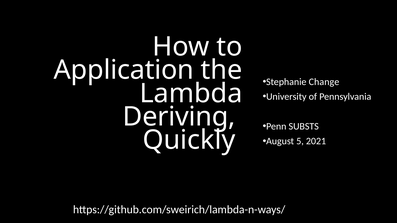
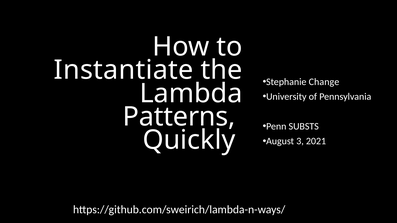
Application: Application -> Instantiate
Deriving: Deriving -> Patterns
5: 5 -> 3
